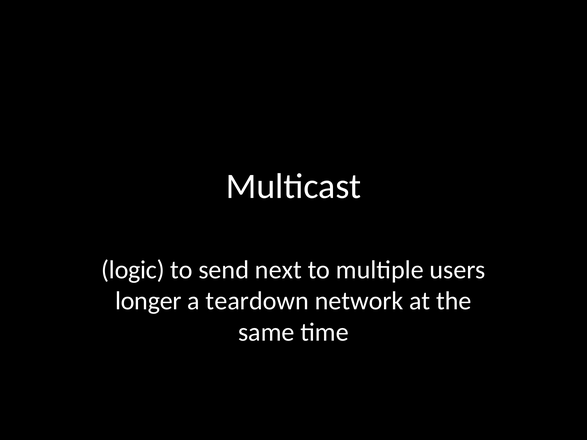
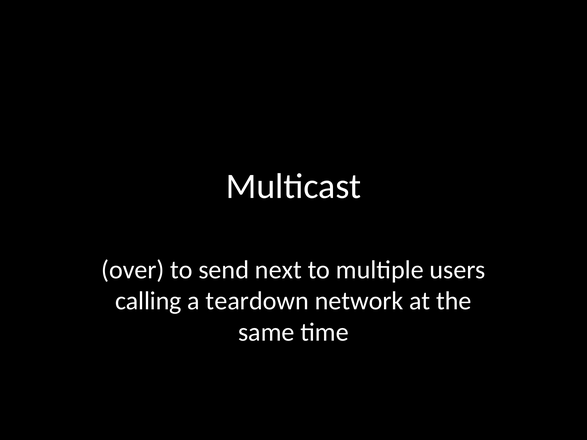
logic: logic -> over
longer: longer -> calling
